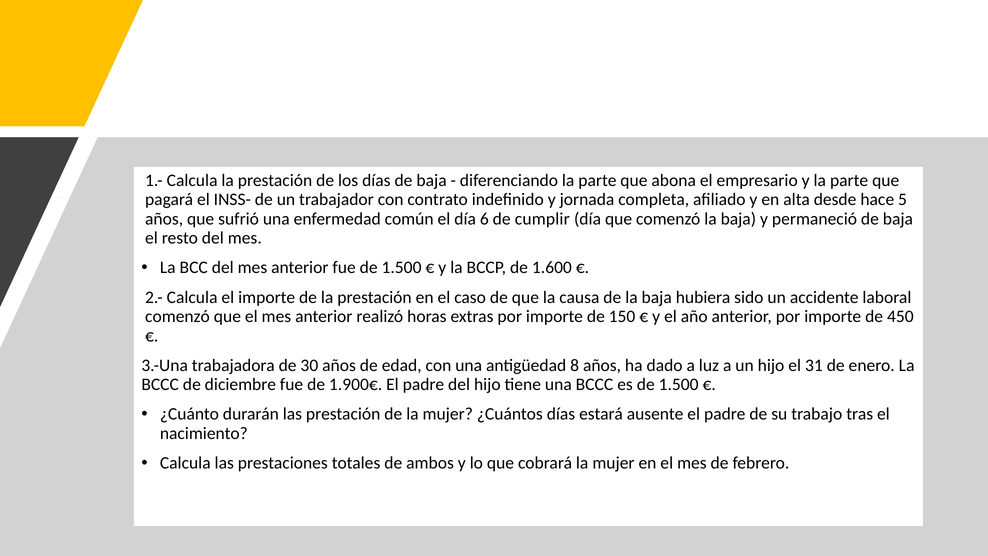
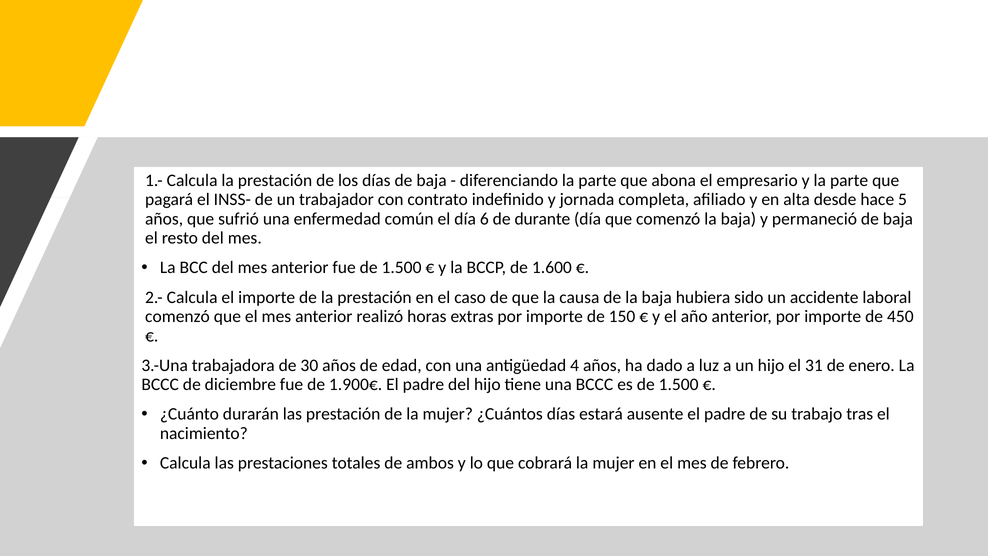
cumplir: cumplir -> durante
8: 8 -> 4
